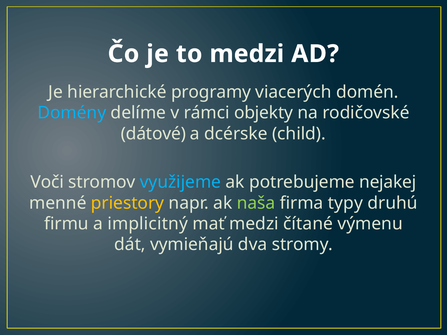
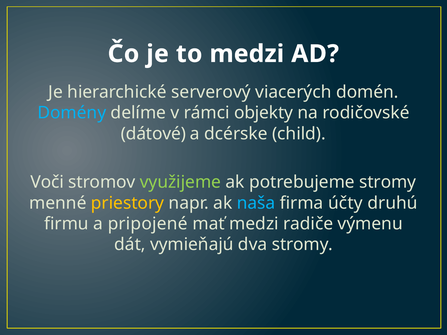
programy: programy -> serverový
využijeme colour: light blue -> light green
potrebujeme nejakej: nejakej -> stromy
naša colour: light green -> light blue
typy: typy -> účty
implicitný: implicitný -> pripojené
čítané: čítané -> radiče
